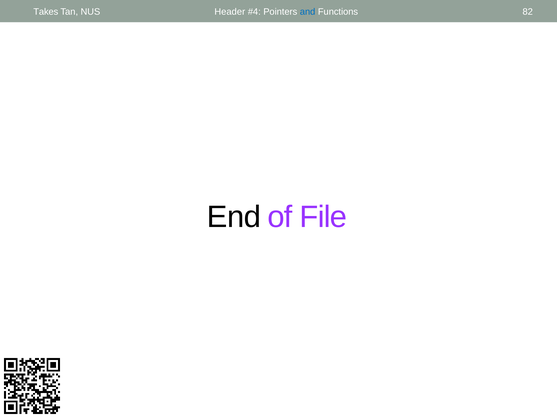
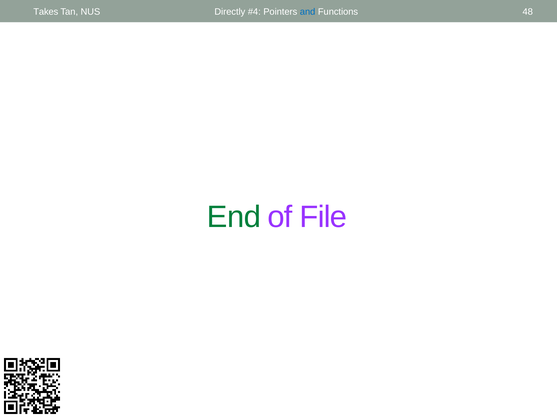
Header: Header -> Directly
82: 82 -> 48
End colour: black -> green
